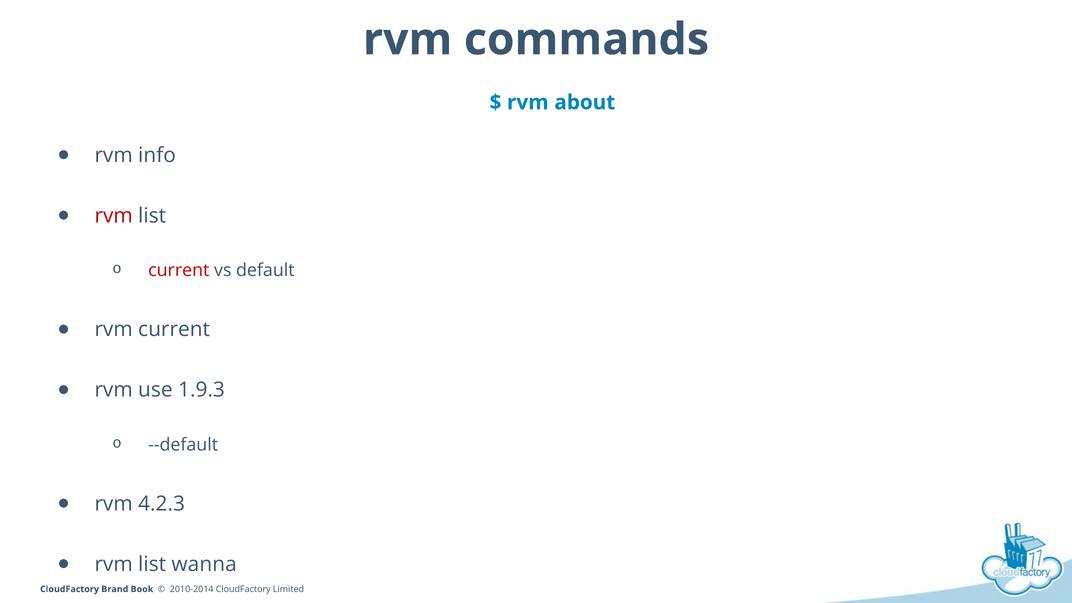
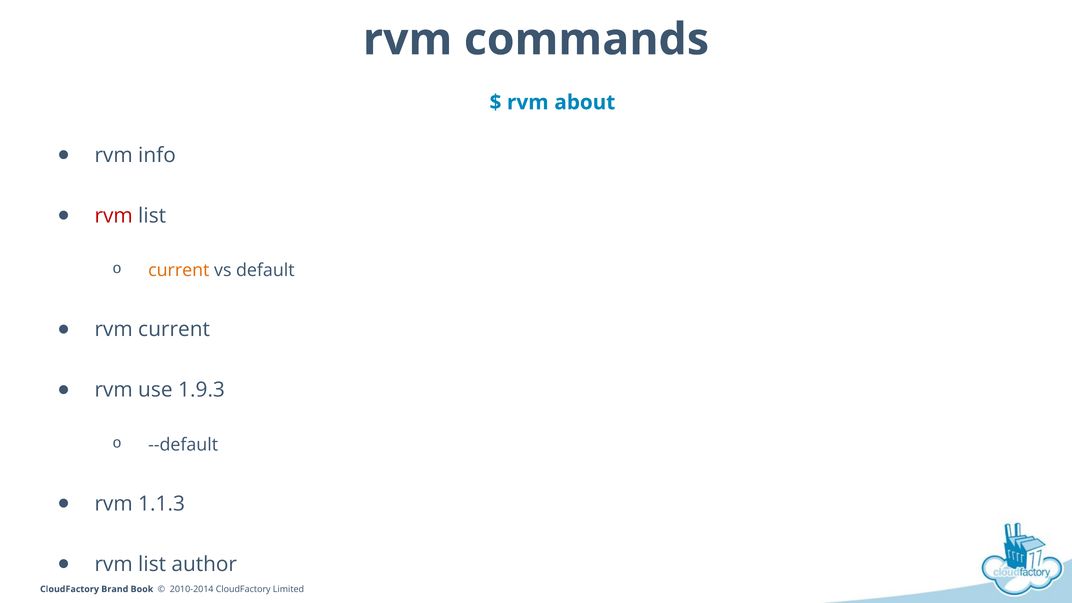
current at (179, 271) colour: red -> orange
4.2.3: 4.2.3 -> 1.1.3
wanna: wanna -> author
